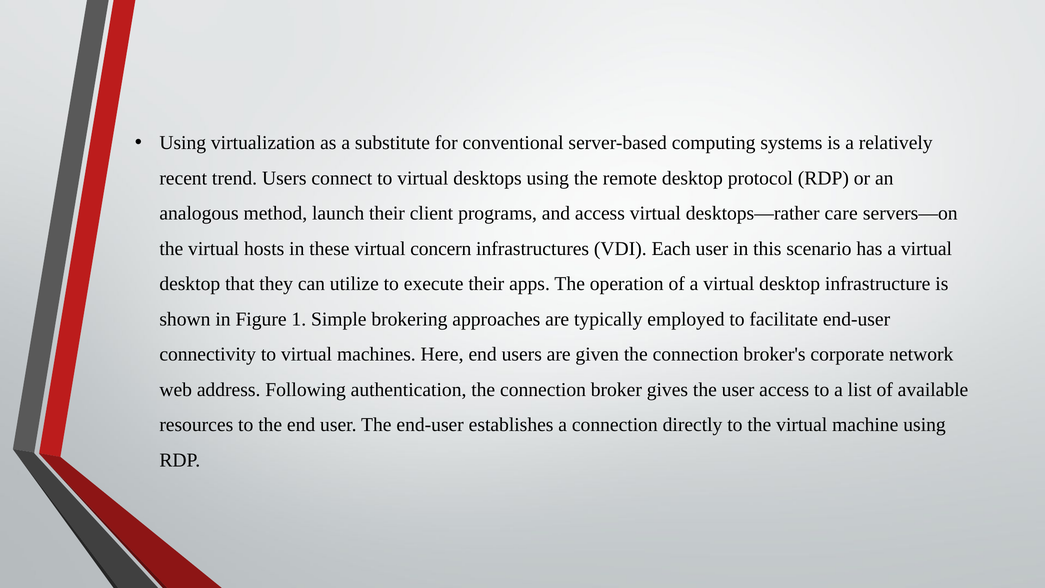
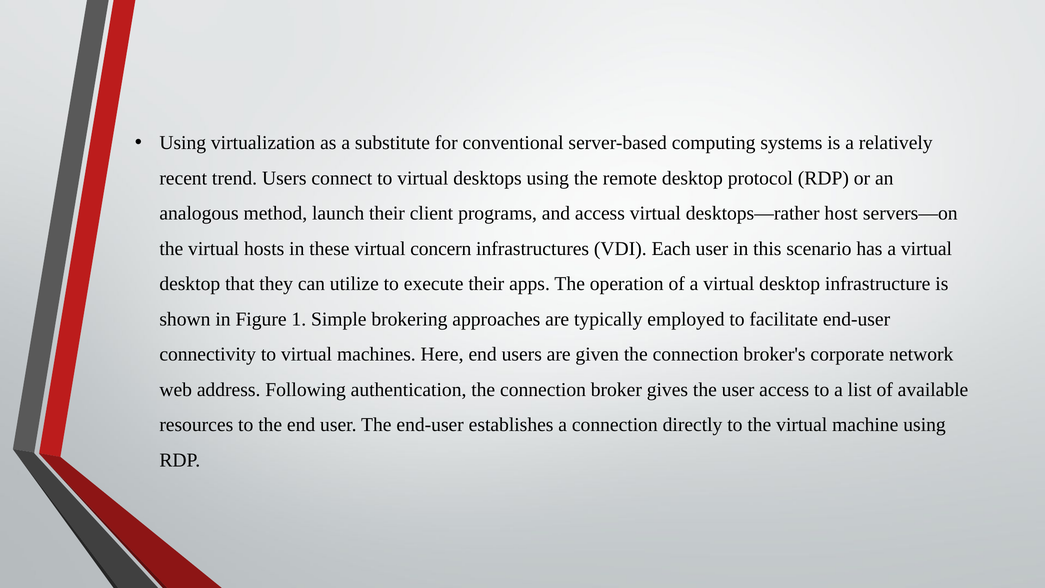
care: care -> host
